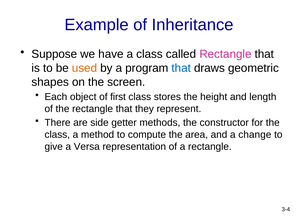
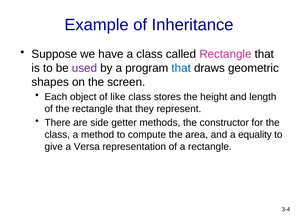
used colour: orange -> purple
first: first -> like
change: change -> equality
